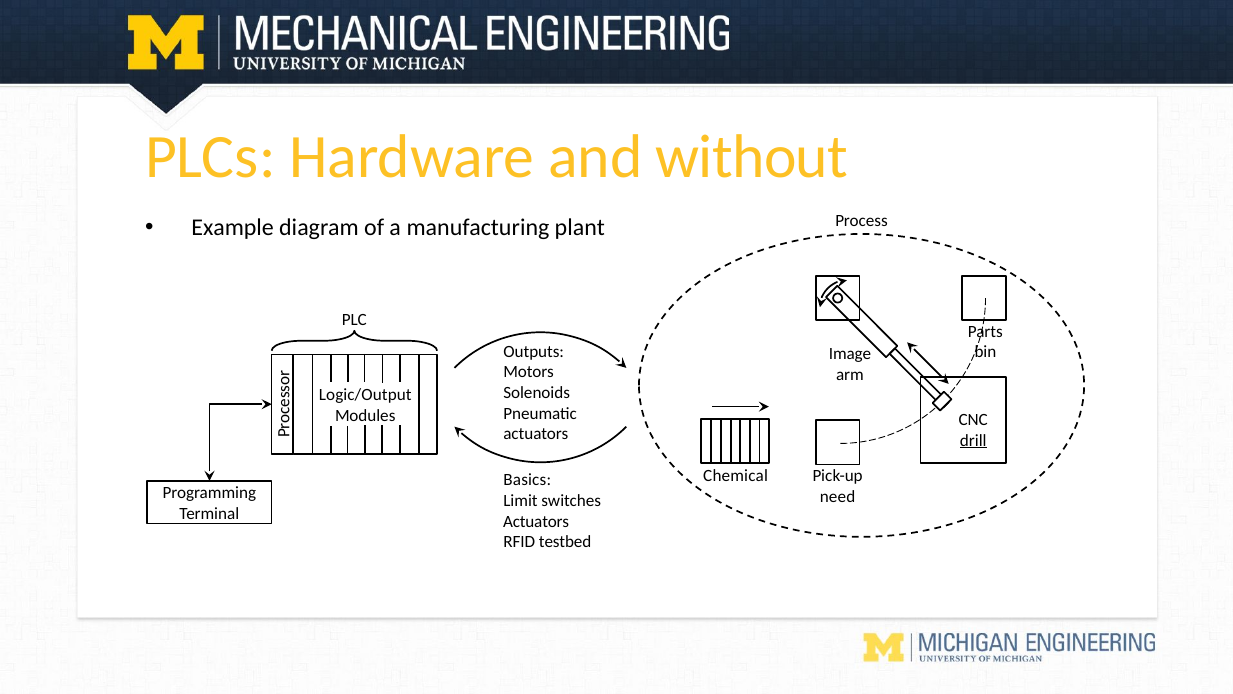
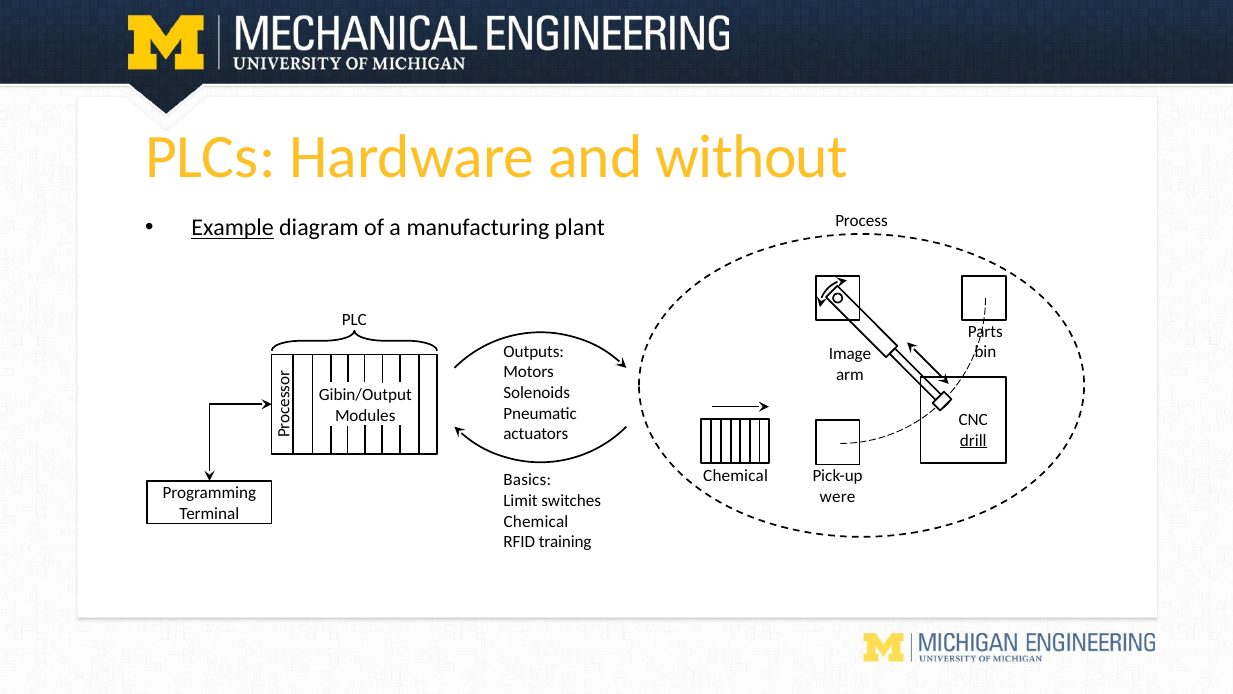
Example underline: none -> present
Logic/Output: Logic/Output -> Gibin/Output
need: need -> were
Actuators at (536, 521): Actuators -> Chemical
testbed: testbed -> training
